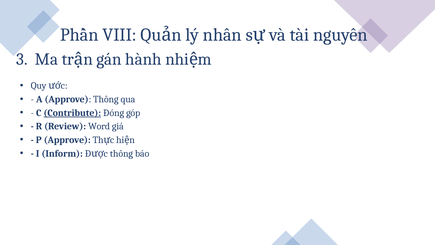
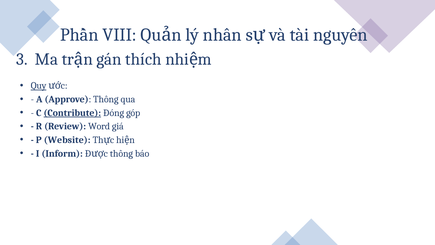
hành: hành -> thích
Quy underline: none -> present
P Approve: Approve -> Website
